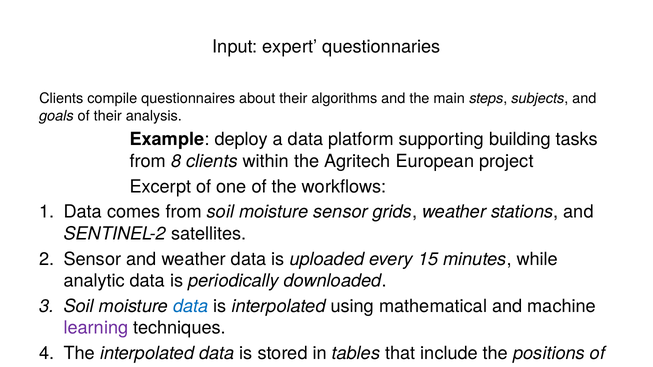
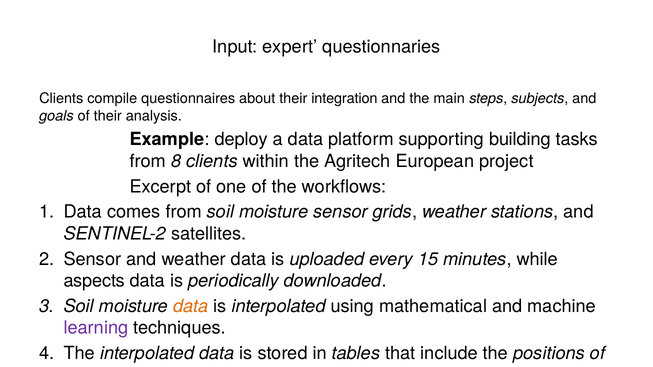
algorithms: algorithms -> integration
analytic: analytic -> aspects
data at (191, 306) colour: blue -> orange
